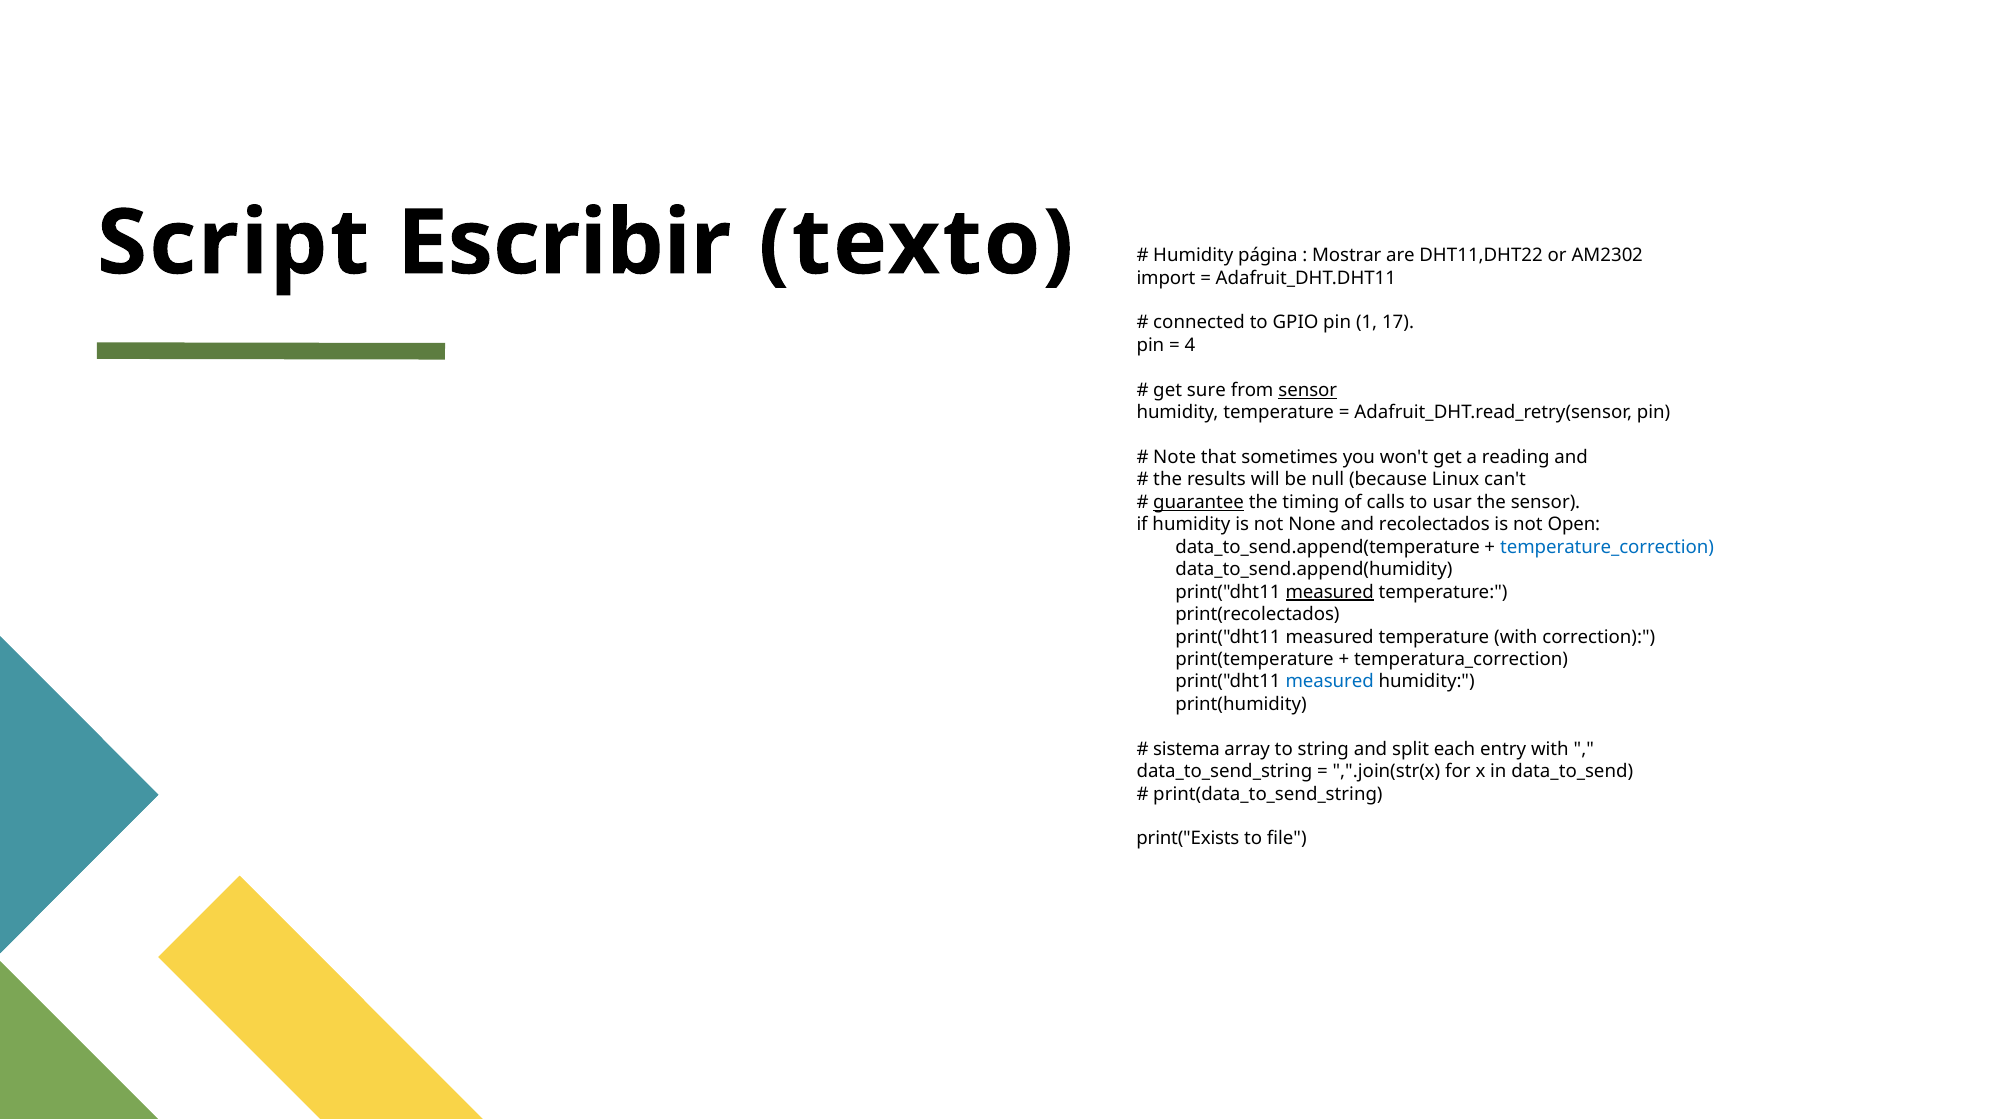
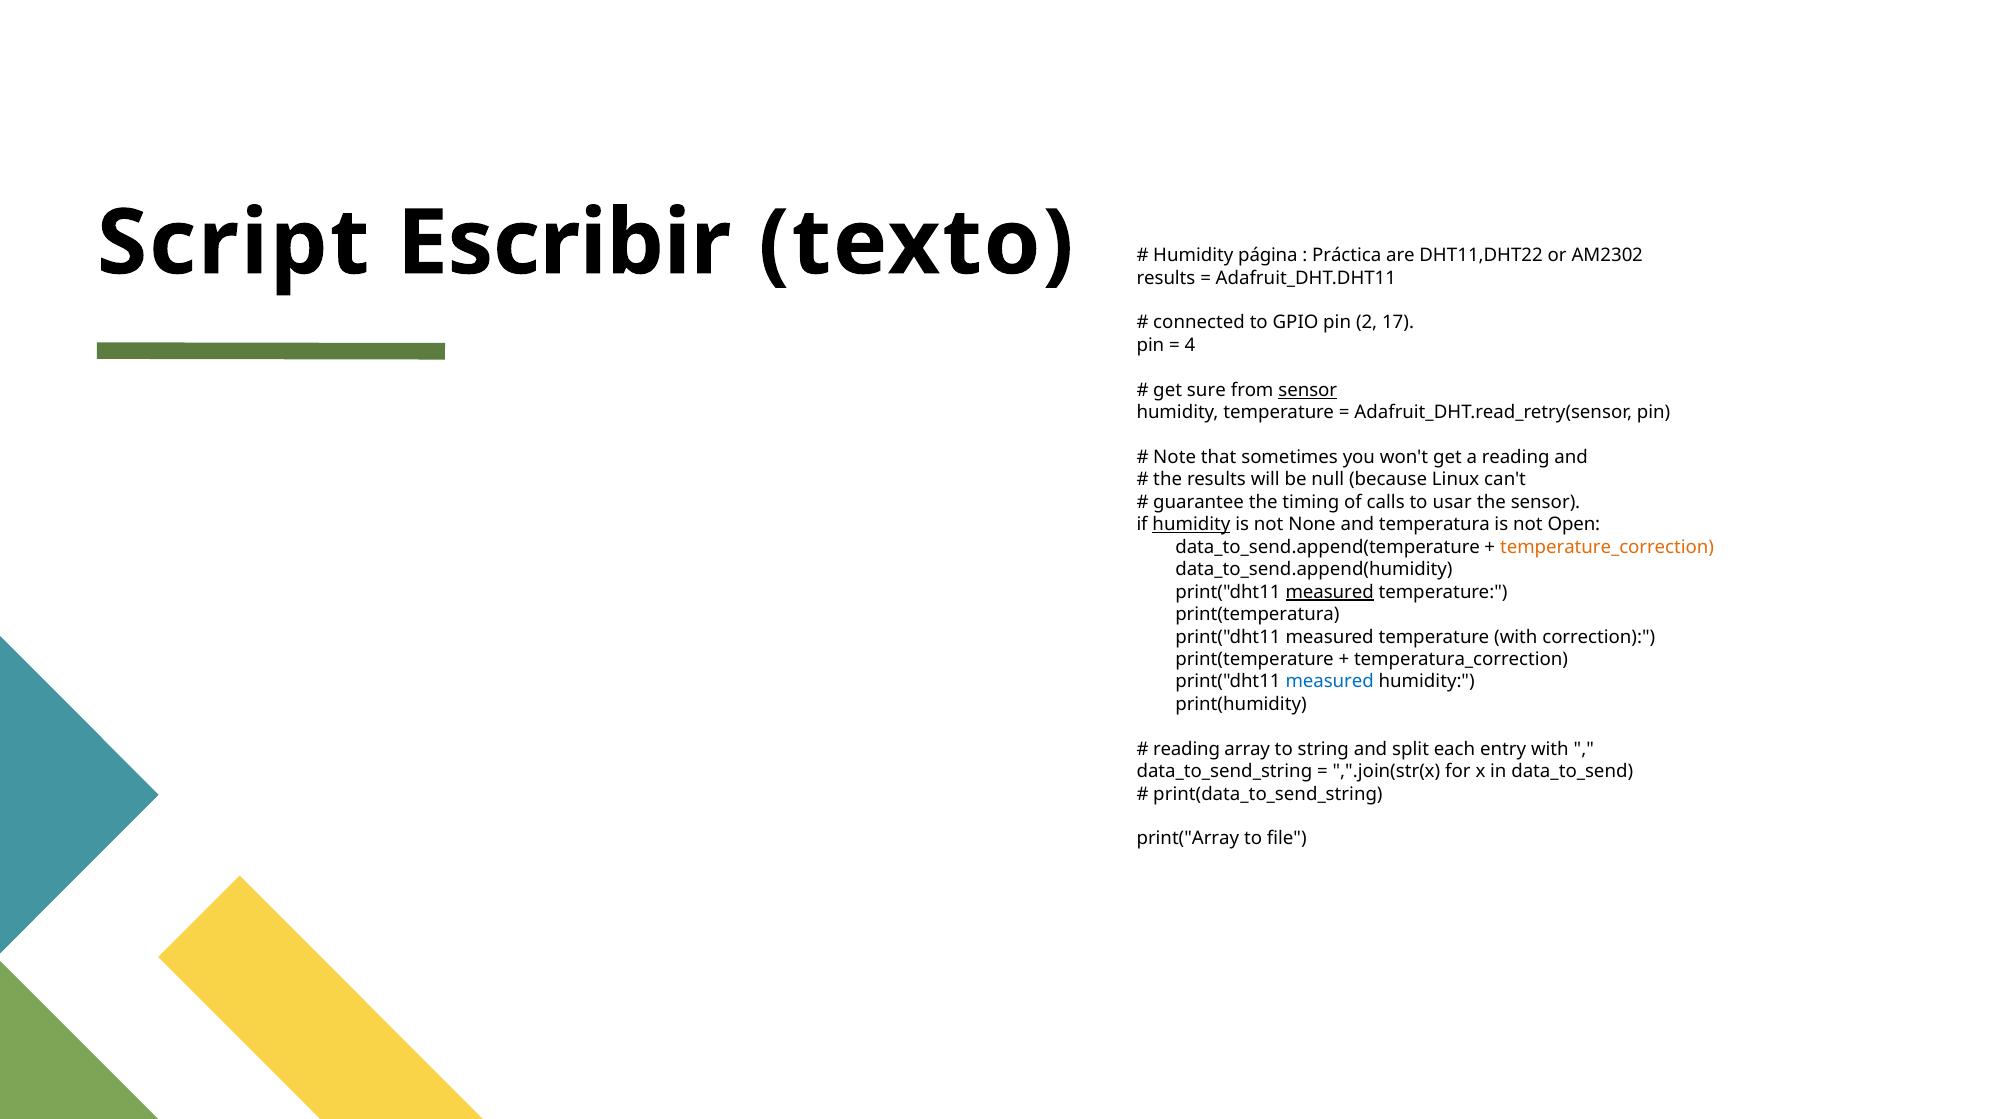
Mostrar: Mostrar -> Práctica
import at (1166, 278): import -> results
1: 1 -> 2
guarantee underline: present -> none
humidity at (1191, 525) underline: none -> present
recolectados: recolectados -> temperatura
temperature_correction colour: blue -> orange
print(recolectados: print(recolectados -> print(temperatura
sistema at (1187, 749): sistema -> reading
print("Exists: print("Exists -> print("Array
